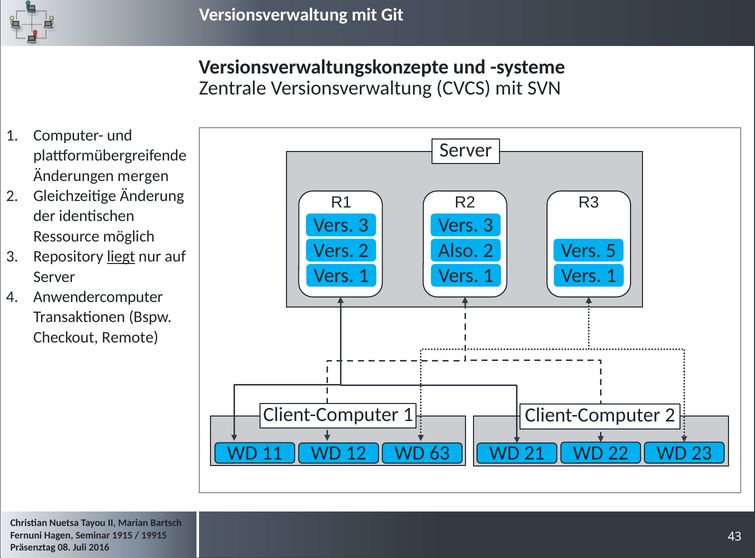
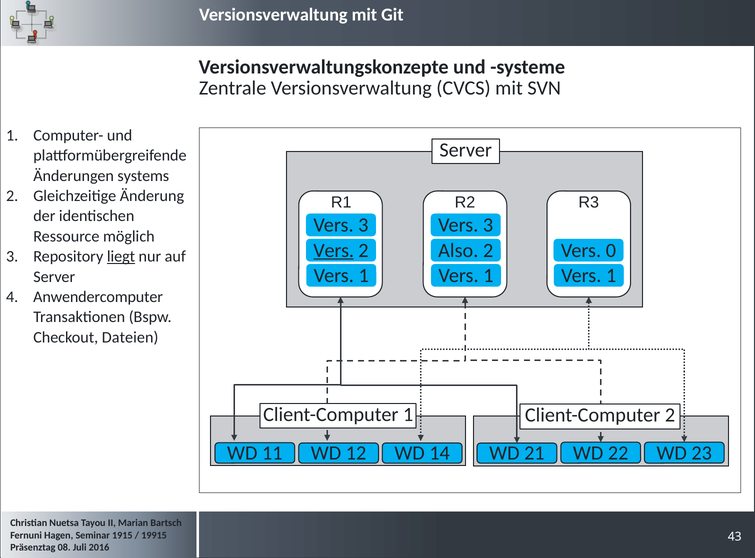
mergen: mergen -> systems
Vers at (334, 250) underline: none -> present
5: 5 -> 0
Remote: Remote -> Dateien
63: 63 -> 14
